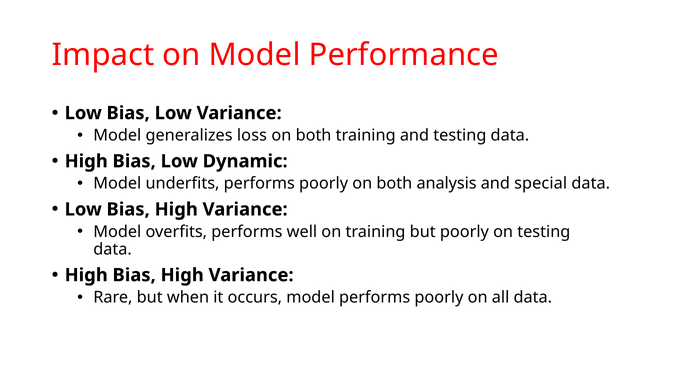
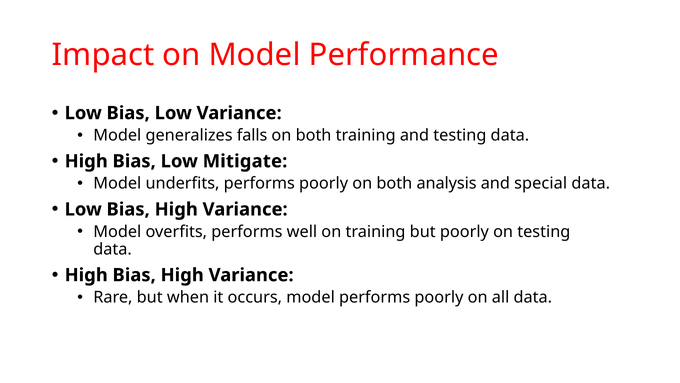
loss: loss -> falls
Dynamic: Dynamic -> Mitigate
